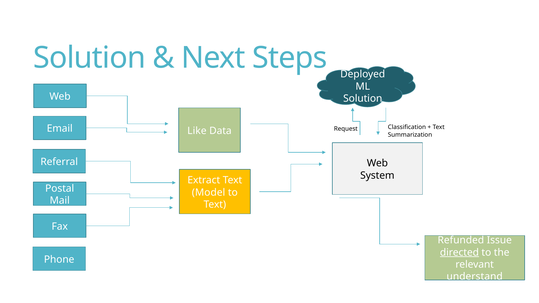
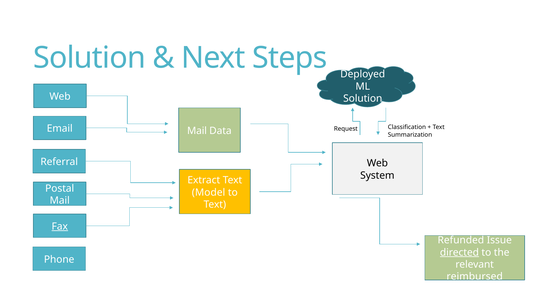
Like at (197, 131): Like -> Mail
Fax underline: none -> present
understand: understand -> reimbursed
